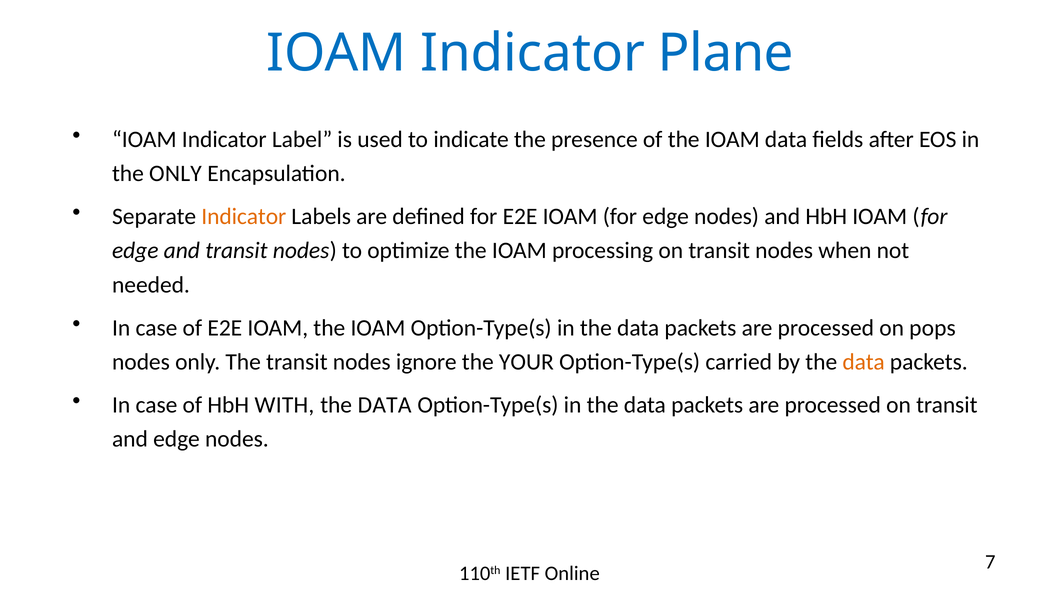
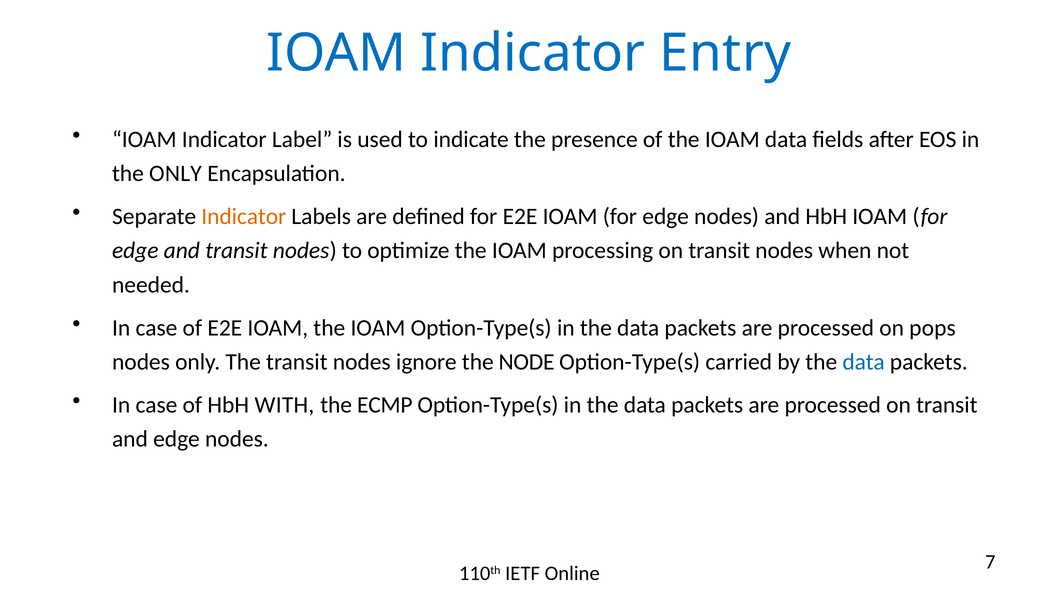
Plane: Plane -> Entry
YOUR: YOUR -> NODE
data at (864, 362) colour: orange -> blue
DATA at (385, 405): DATA -> ECMP
